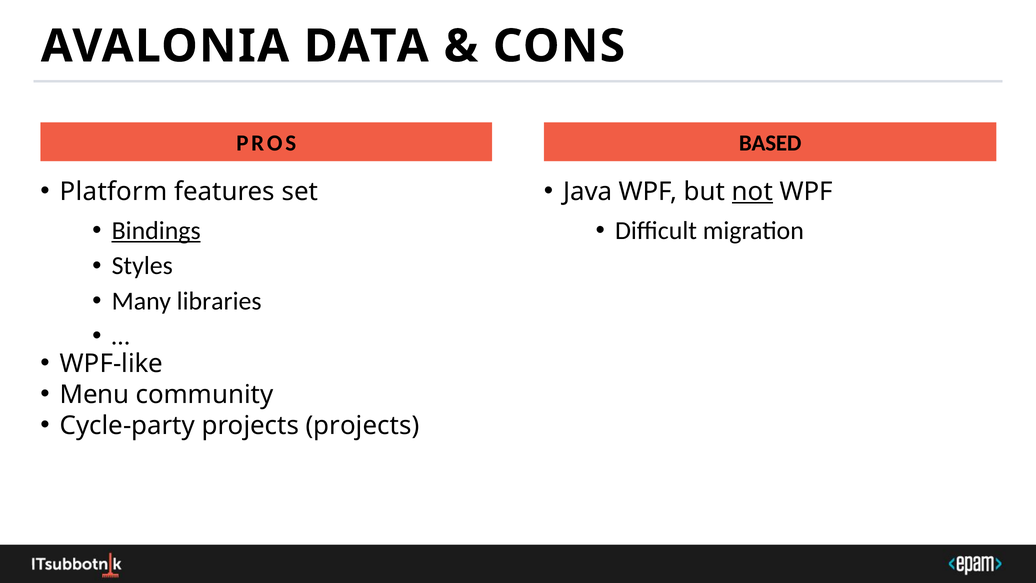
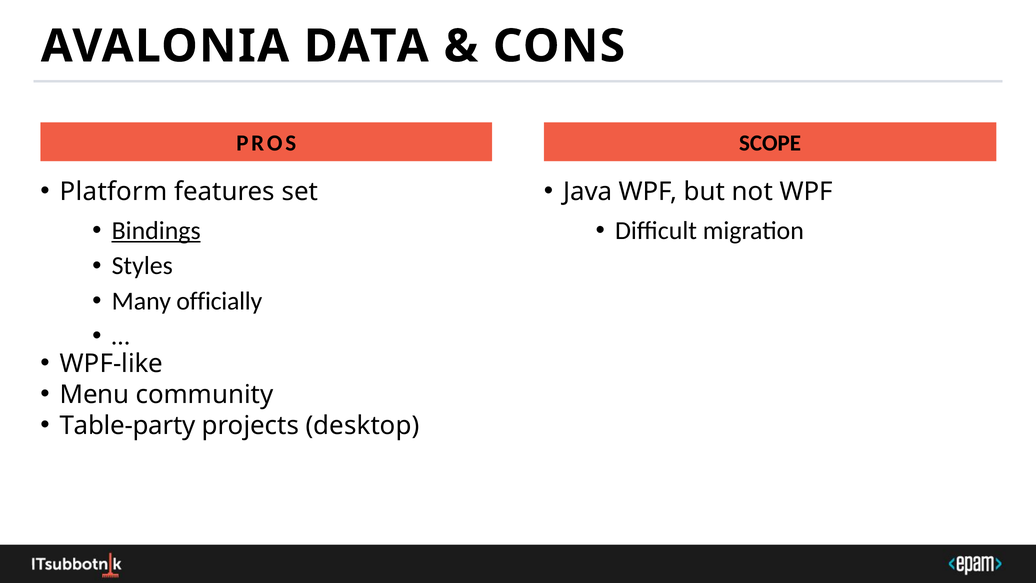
BASED: BASED -> SCOPE
not underline: present -> none
libraries: libraries -> officially
Cycle-party: Cycle-party -> Table-party
projects projects: projects -> desktop
